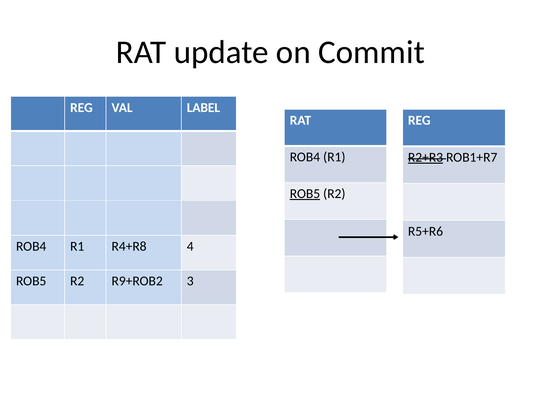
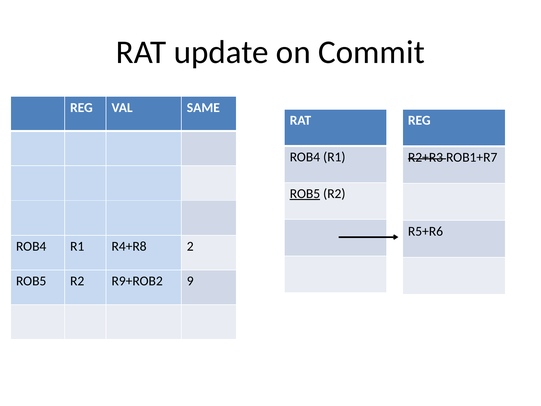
LABEL: LABEL -> SAME
R2+R3 underline: present -> none
4: 4 -> 2
3: 3 -> 9
